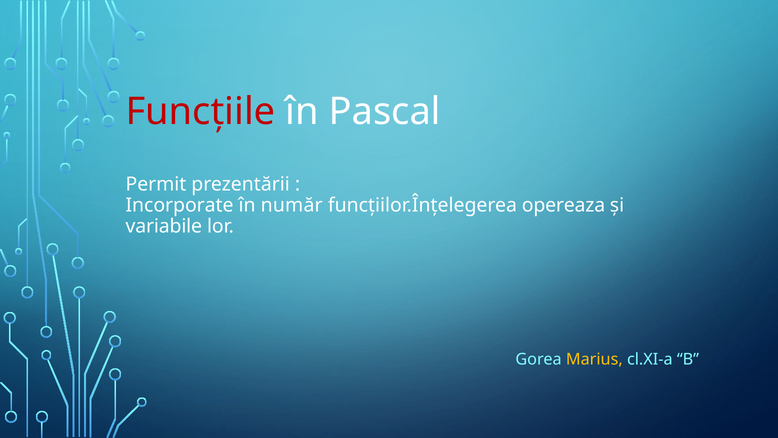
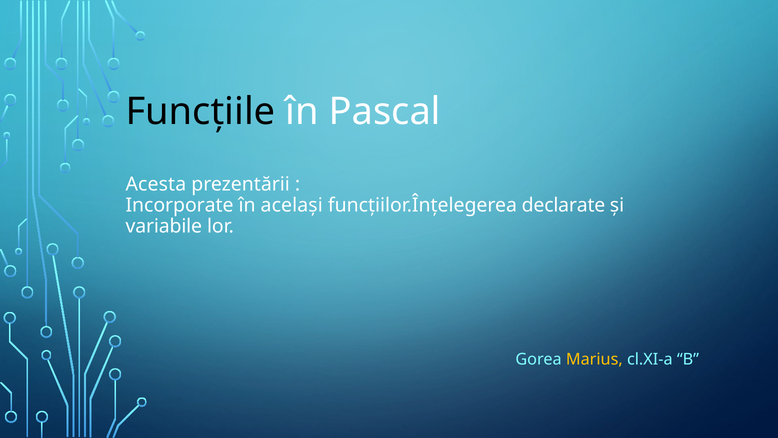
Funcțiile colour: red -> black
Permit: Permit -> Acesta
număr: număr -> același
opereaza: opereaza -> declarate
